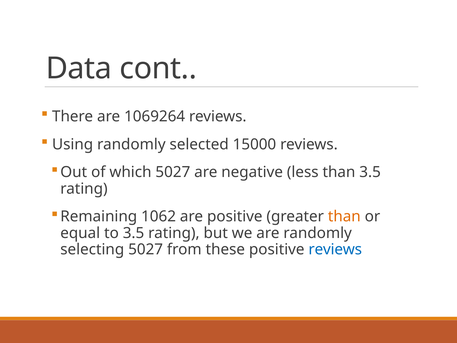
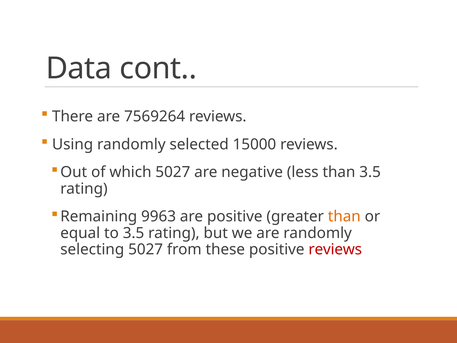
1069264: 1069264 -> 7569264
1062: 1062 -> 9963
reviews at (335, 249) colour: blue -> red
